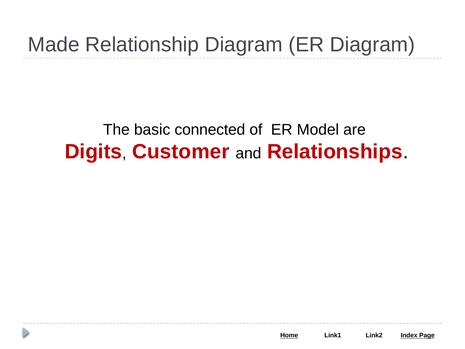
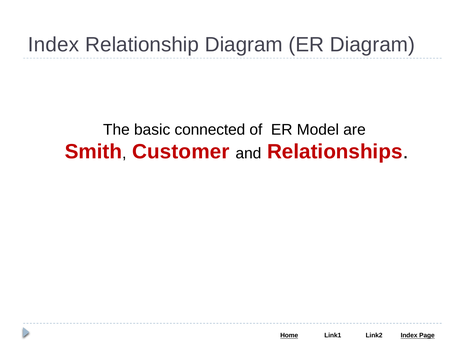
Made at (54, 45): Made -> Index
Digits: Digits -> Smith
